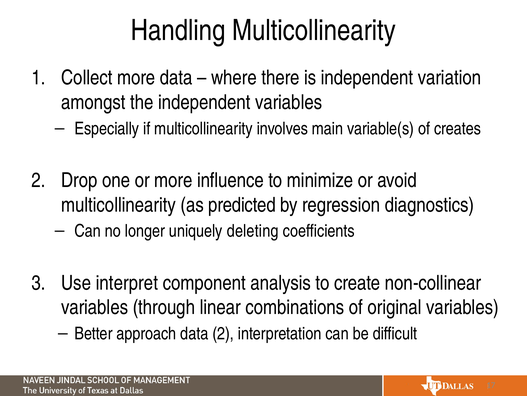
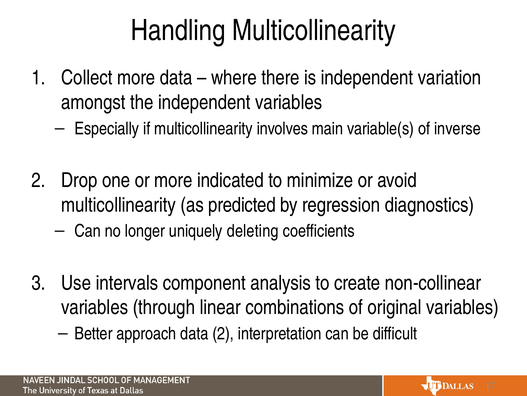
creates: creates -> inverse
influence: influence -> indicated
interpret: interpret -> intervals
